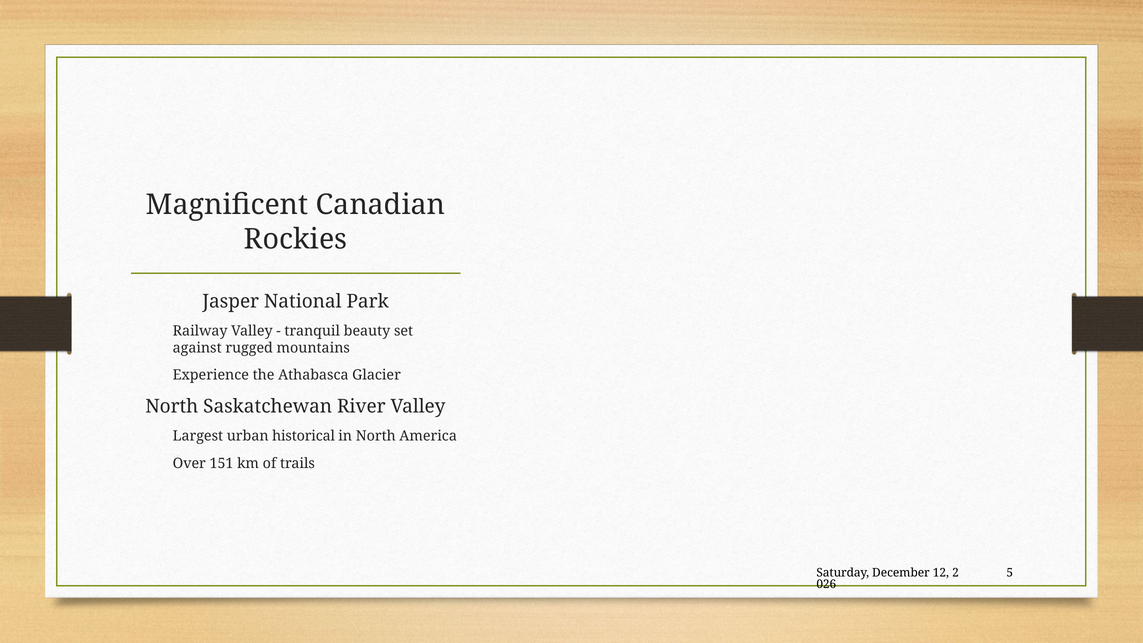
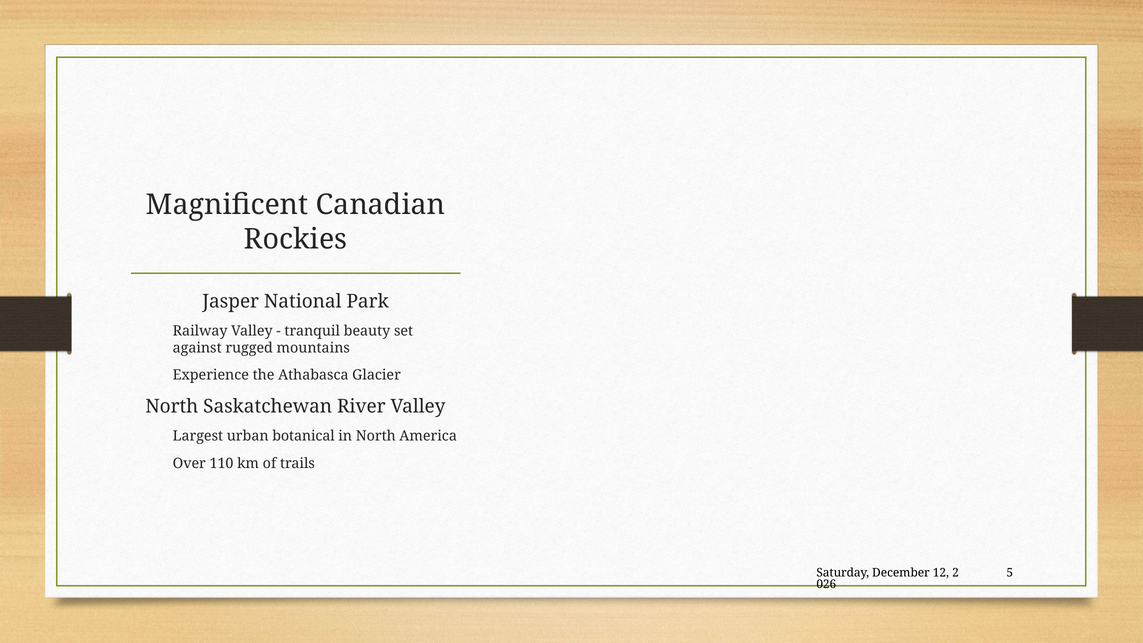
historical: historical -> botanical
151: 151 -> 110
